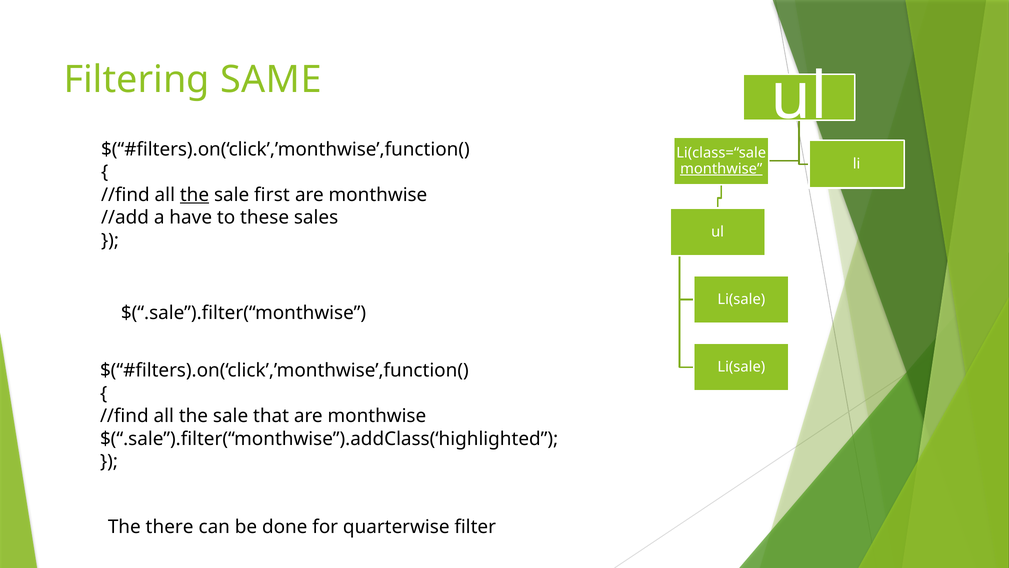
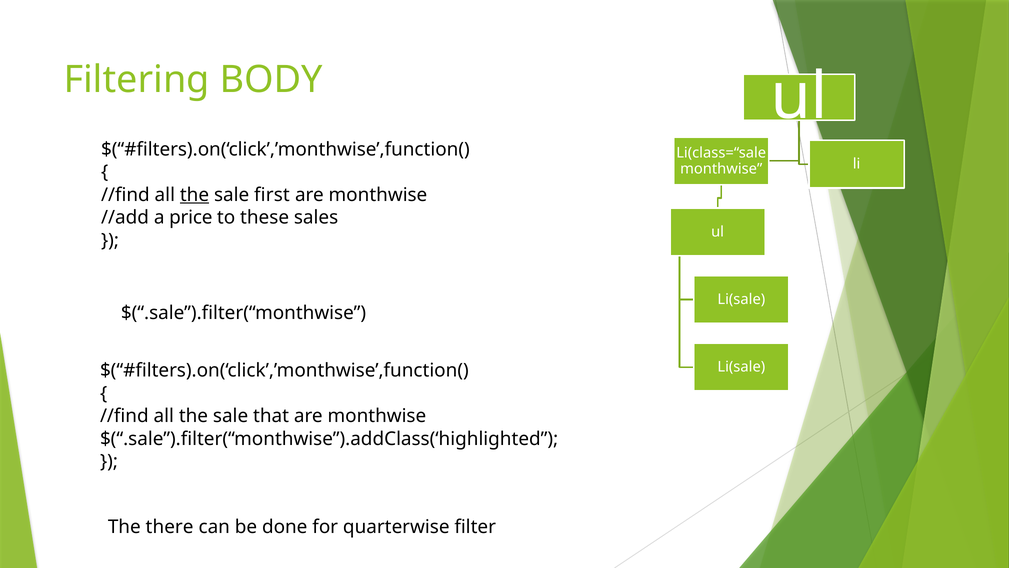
SAME: SAME -> BODY
monthwise at (721, 169) underline: present -> none
have: have -> price
